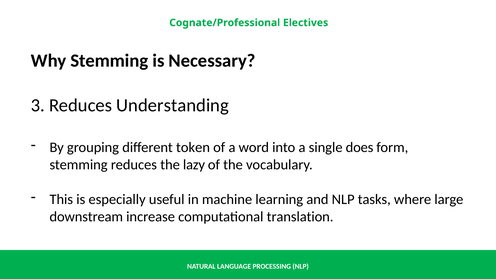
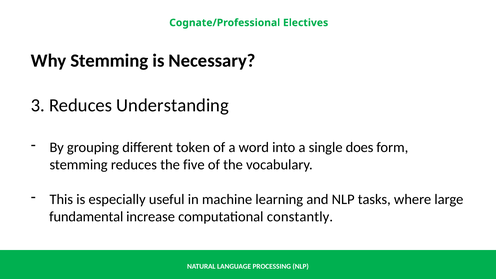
lazy: lazy -> five
downstream: downstream -> fundamental
translation: translation -> constantly
